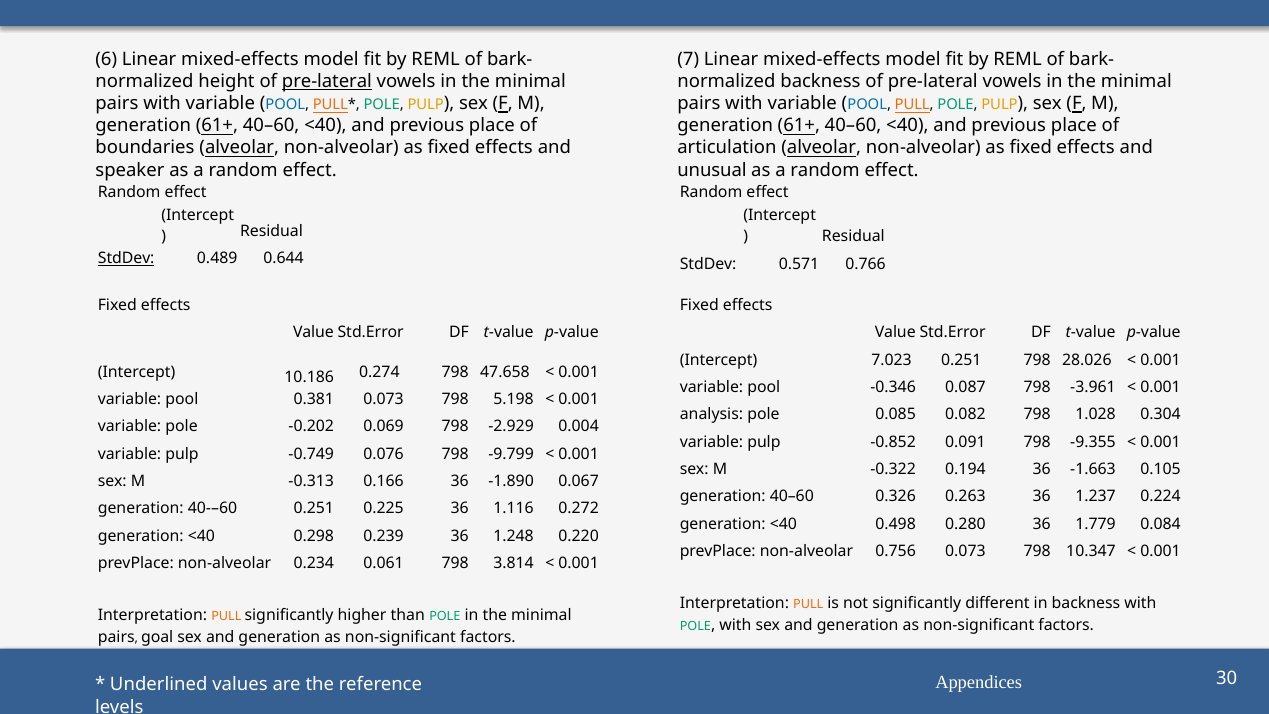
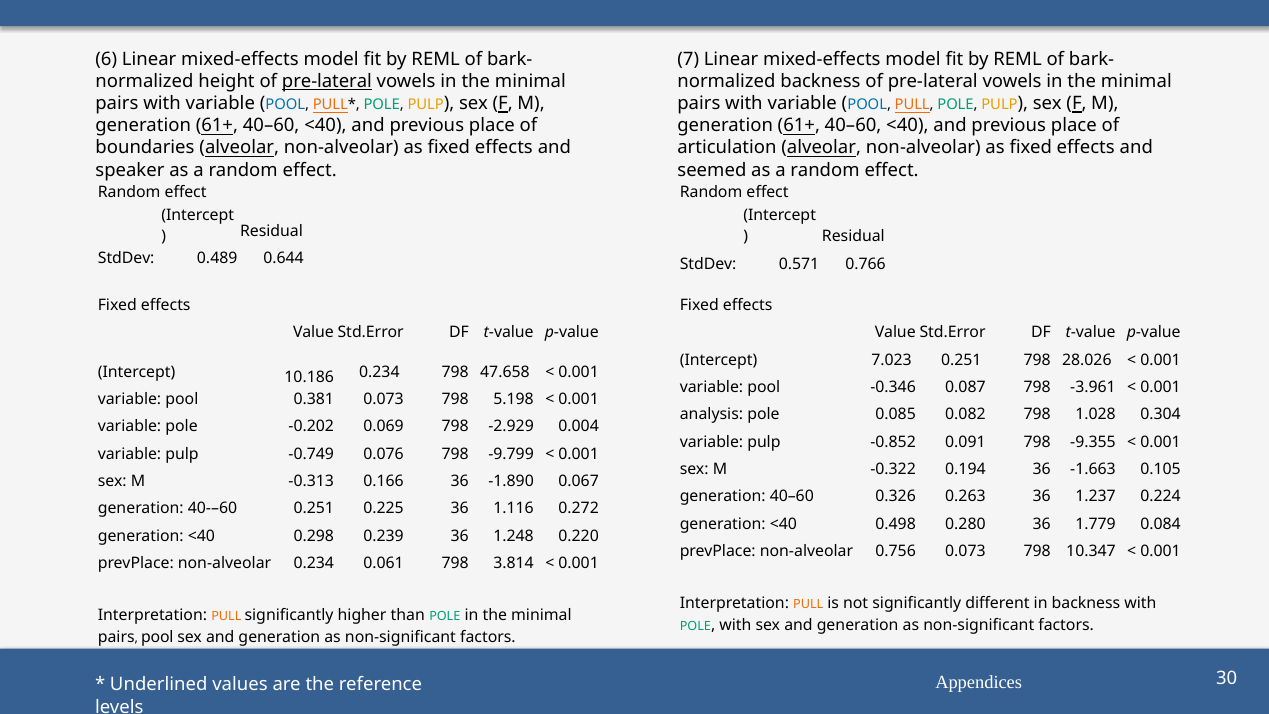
unusual: unusual -> seemed
StdDev at (126, 259) underline: present -> none
10.186 0.274: 0.274 -> 0.234
pairs goal: goal -> pool
